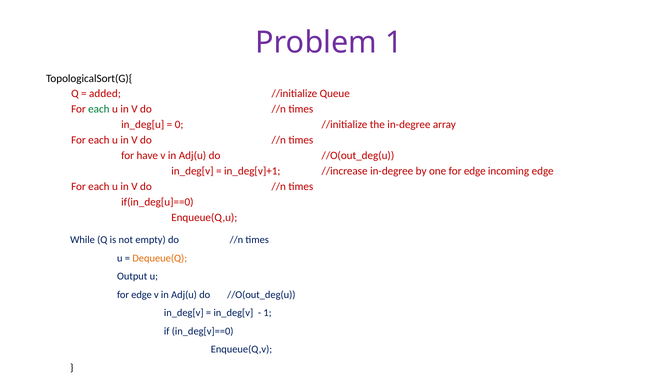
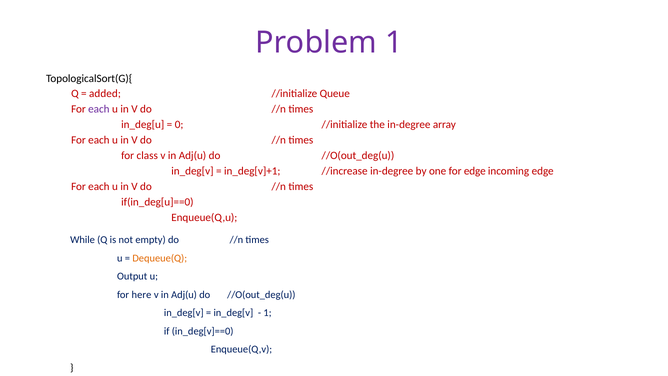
each at (99, 109) colour: green -> purple
have: have -> class
edge at (142, 294): edge -> here
